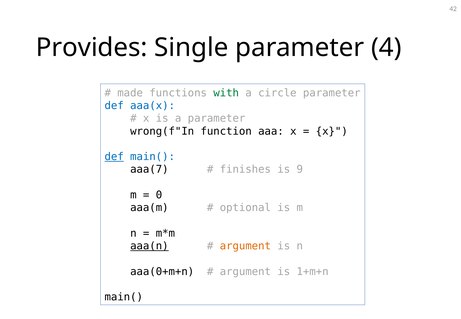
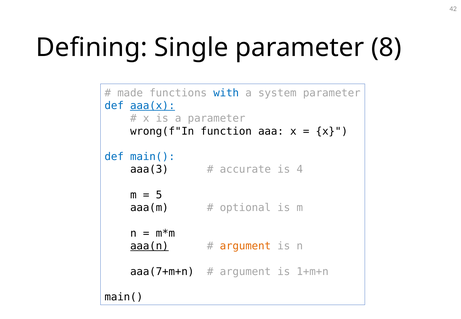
Provides: Provides -> Defining
4: 4 -> 8
with colour: green -> blue
circle: circle -> system
aaa(x underline: none -> present
def at (114, 157) underline: present -> none
aaa(7: aaa(7 -> aaa(3
finishes: finishes -> accurate
9: 9 -> 4
0: 0 -> 5
aaa(0+m+n: aaa(0+m+n -> aaa(7+m+n
